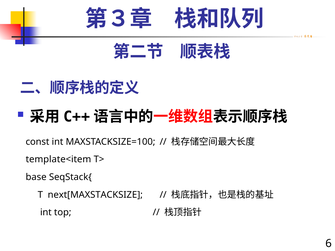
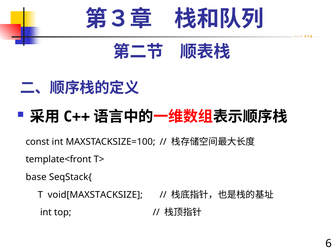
template<item: template<item -> template<front
next[MAXSTACKSIZE: next[MAXSTACKSIZE -> void[MAXSTACKSIZE
